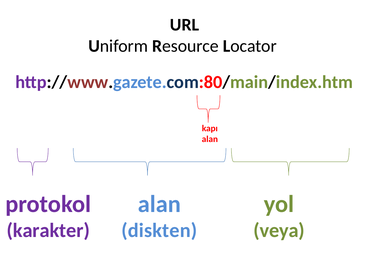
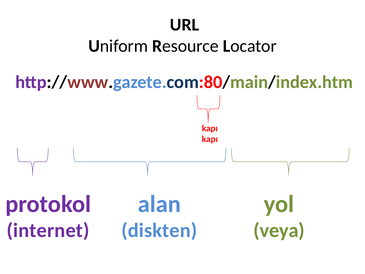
alan at (210, 139): alan -> kapı
karakter: karakter -> internet
